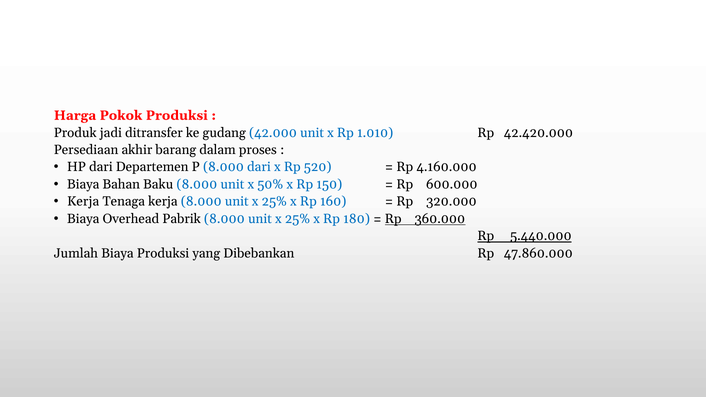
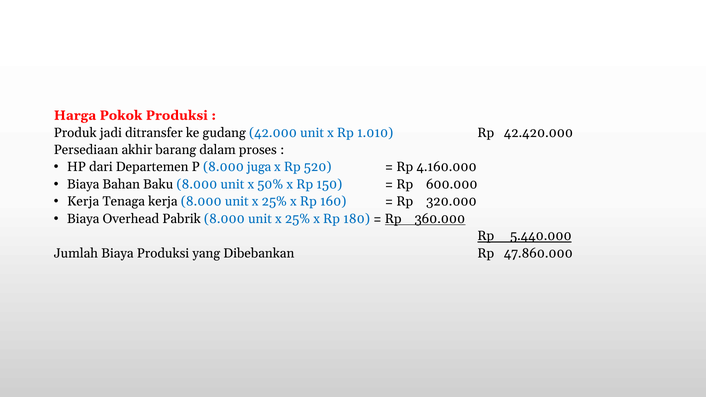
8.000 dari: dari -> juga
